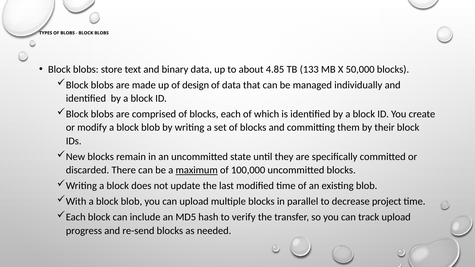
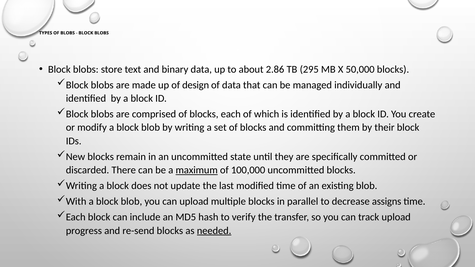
4.85: 4.85 -> 2.86
133: 133 -> 295
project: project -> assigns
needed underline: none -> present
